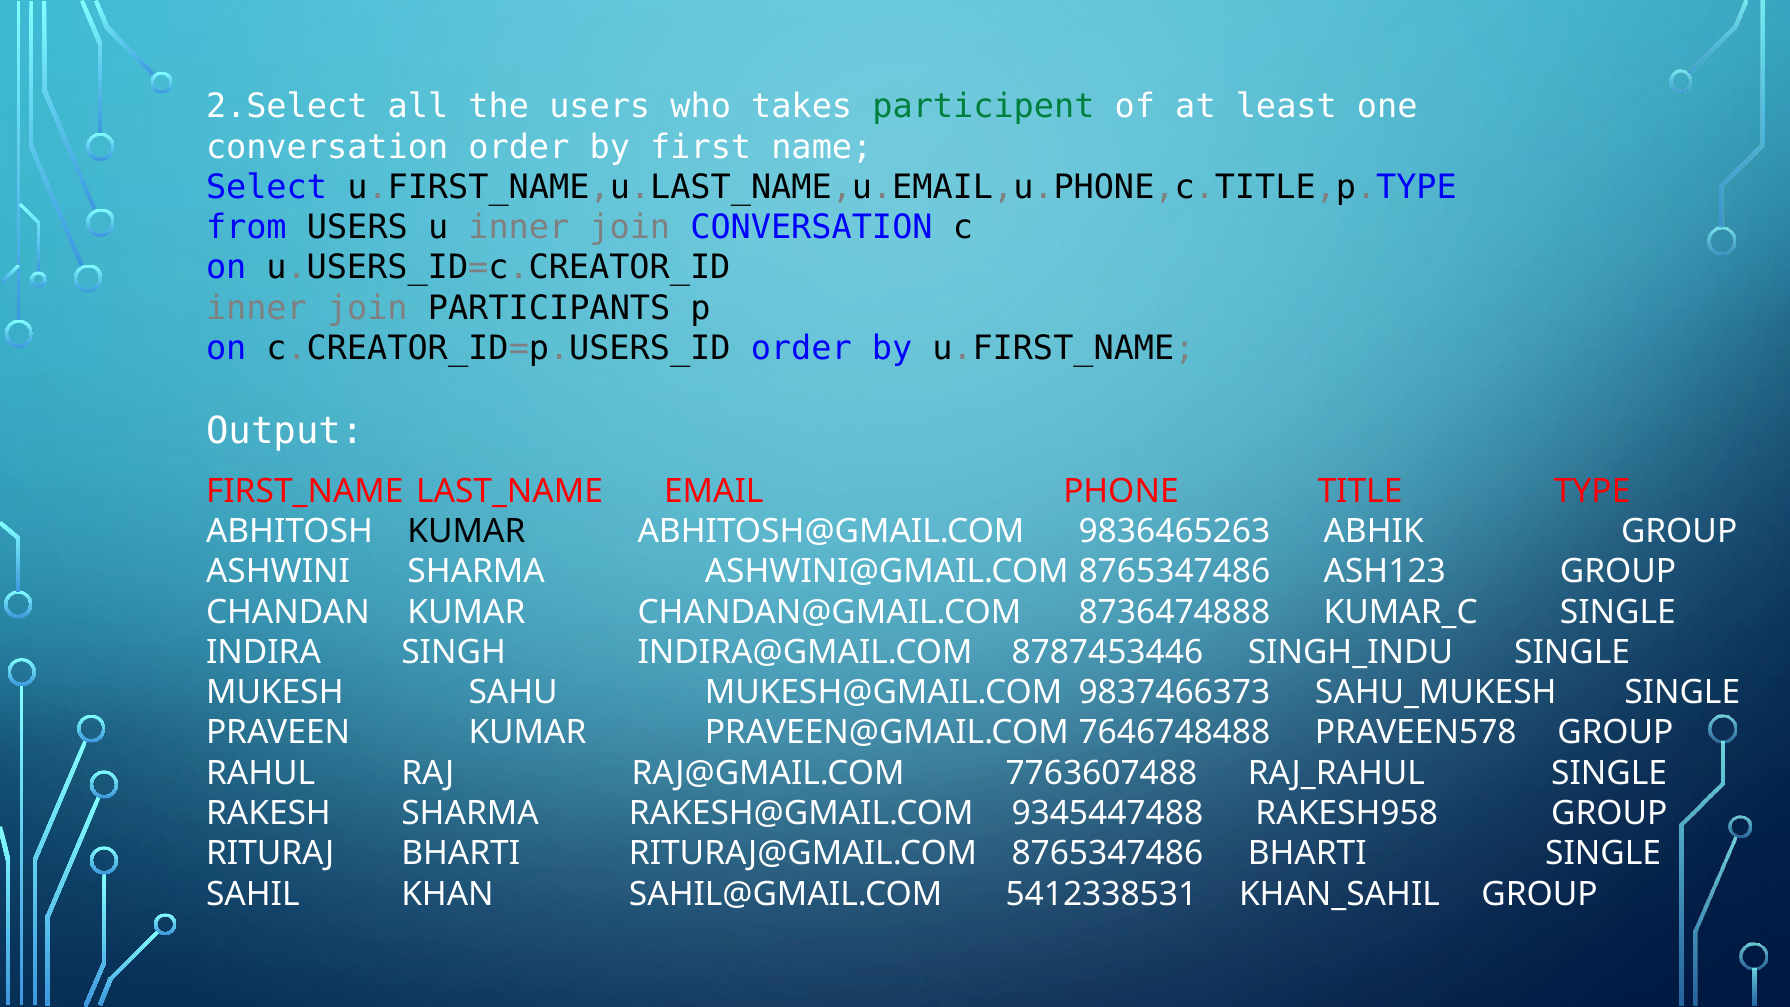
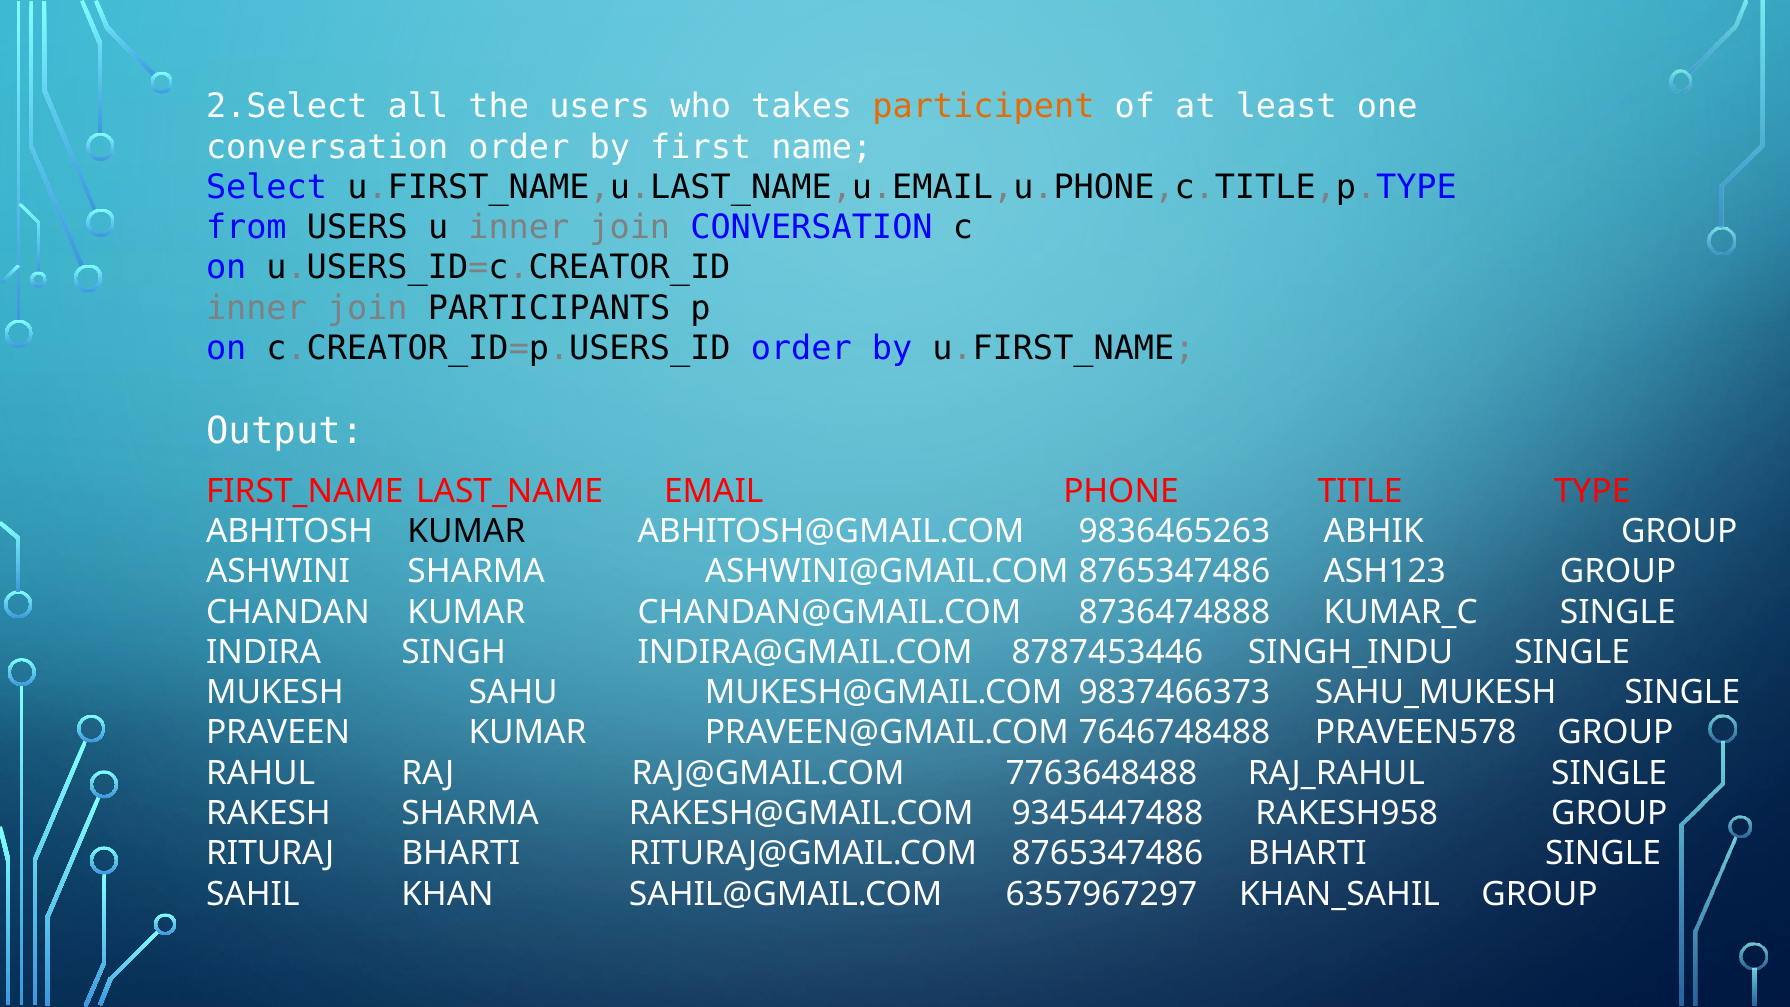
participent colour: green -> orange
7763607488: 7763607488 -> 7763648488
5412338531: 5412338531 -> 6357967297
